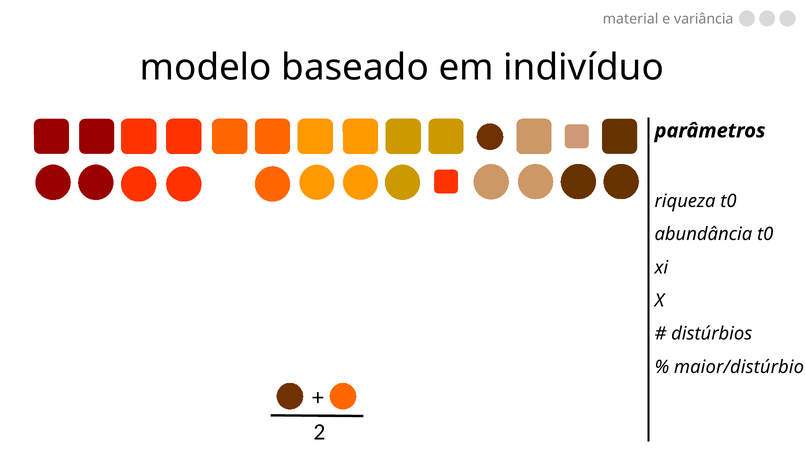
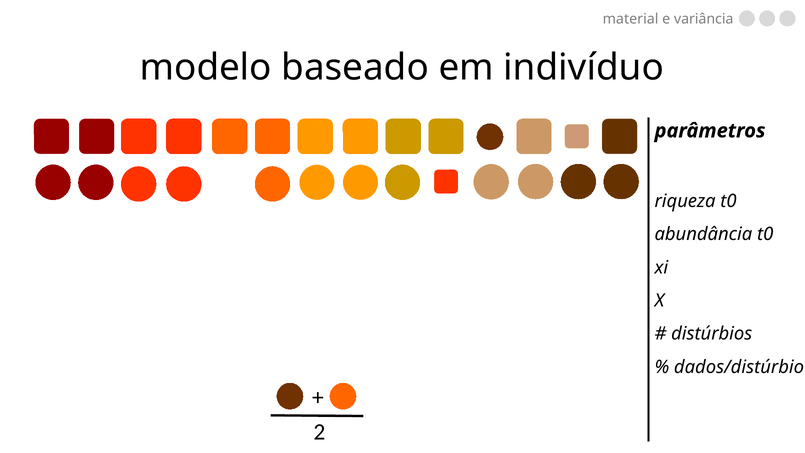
maior/distúrbio: maior/distúrbio -> dados/distúrbio
